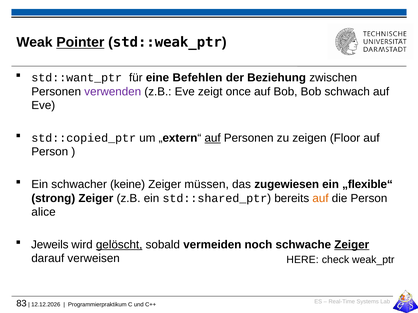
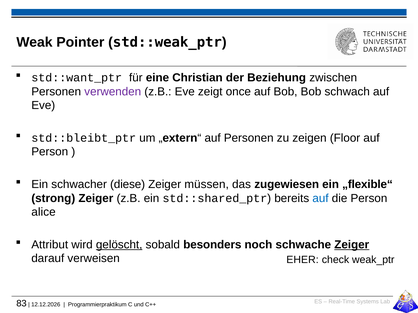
Pointer underline: present -> none
Befehlen: Befehlen -> Christian
std::copied_ptr: std::copied_ptr -> std::bleibt_ptr
auf at (213, 138) underline: present -> none
keine: keine -> diese
auf at (320, 199) colour: orange -> blue
Jeweils: Jeweils -> Attribut
vermeiden: vermeiden -> besonders
HERE: HERE -> EHER
